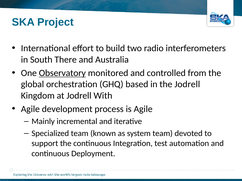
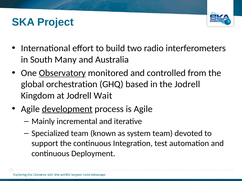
There: There -> Many
With: With -> Wait
development underline: none -> present
